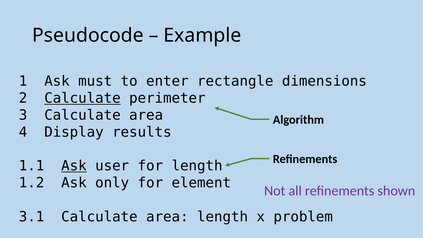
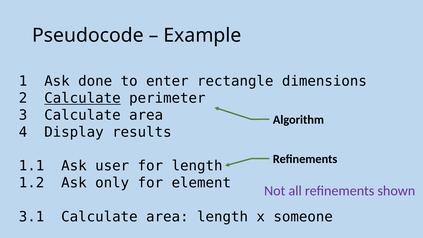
must: must -> done
Ask at (74, 166) underline: present -> none
problem: problem -> someone
